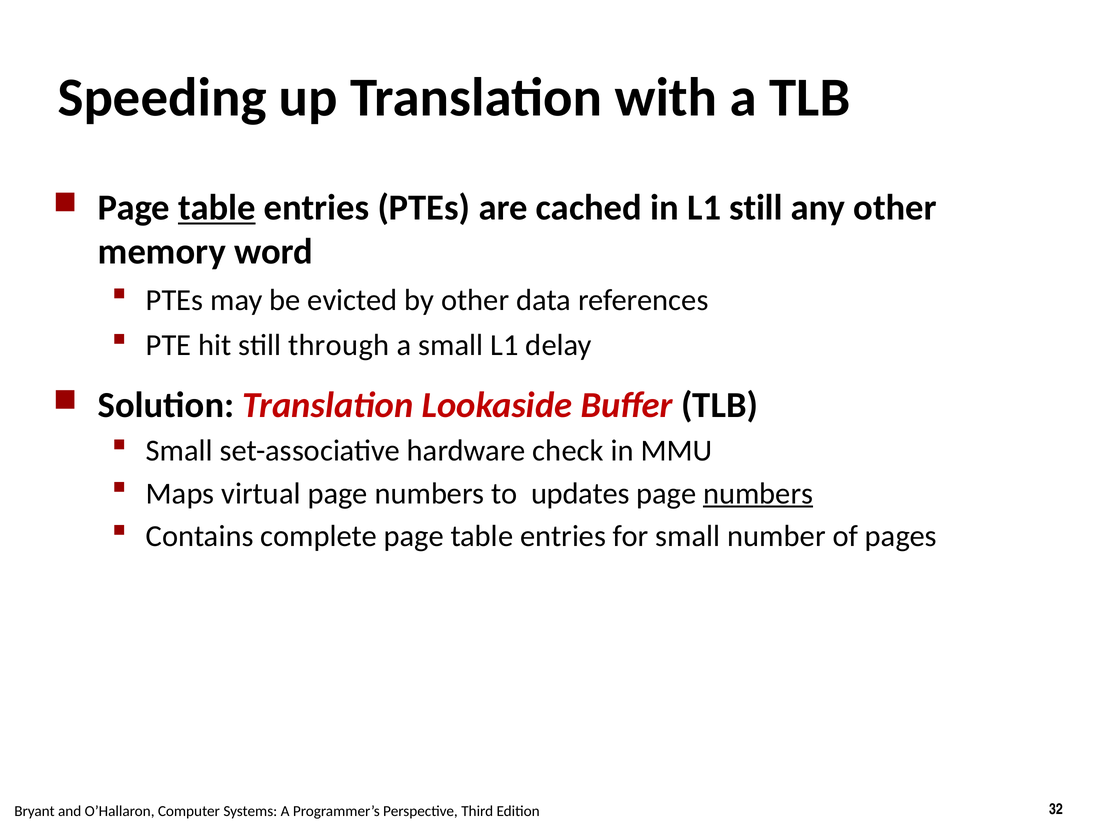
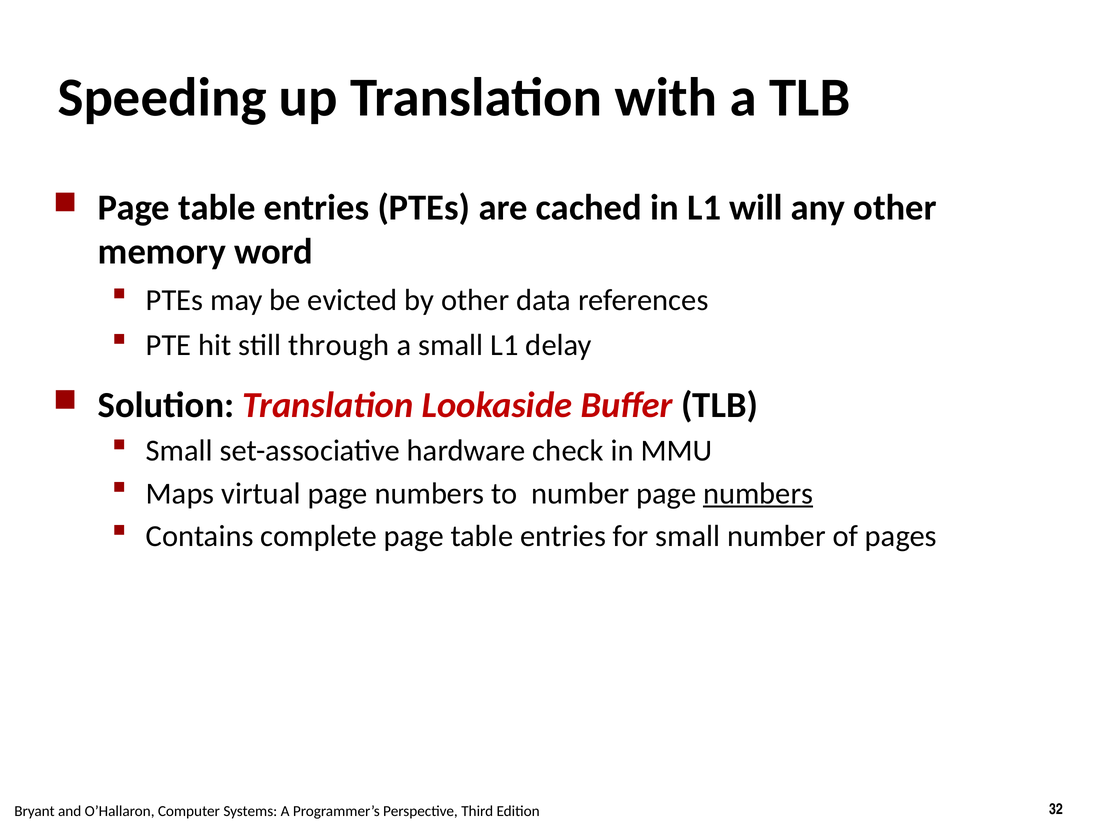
table at (217, 208) underline: present -> none
L1 still: still -> will
to updates: updates -> number
